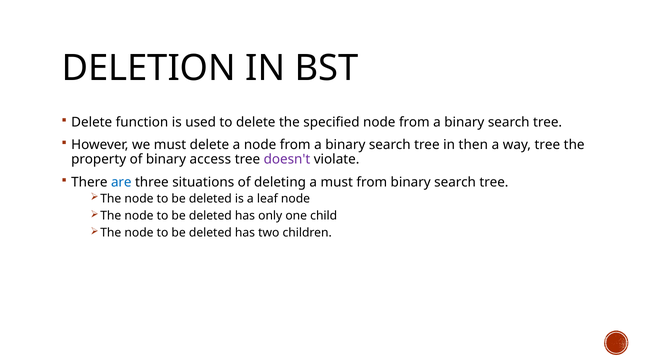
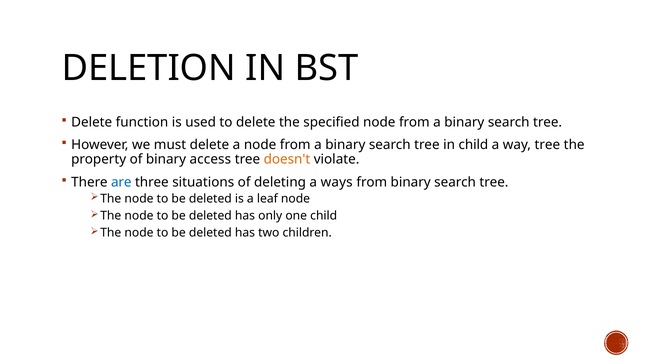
in then: then -> child
doesn't colour: purple -> orange
a must: must -> ways
